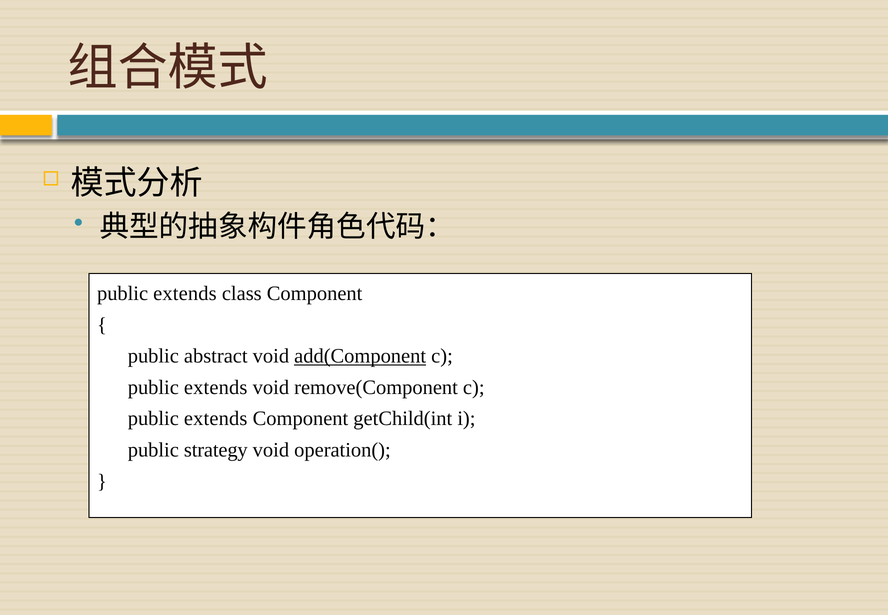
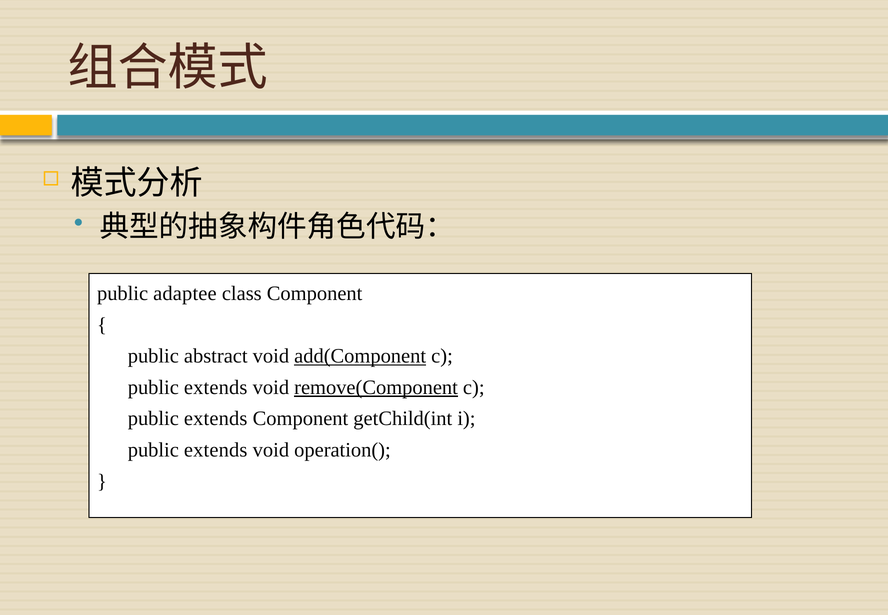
extends at (185, 293): extends -> adaptee
remove(Component underline: none -> present
strategy at (216, 450): strategy -> extends
